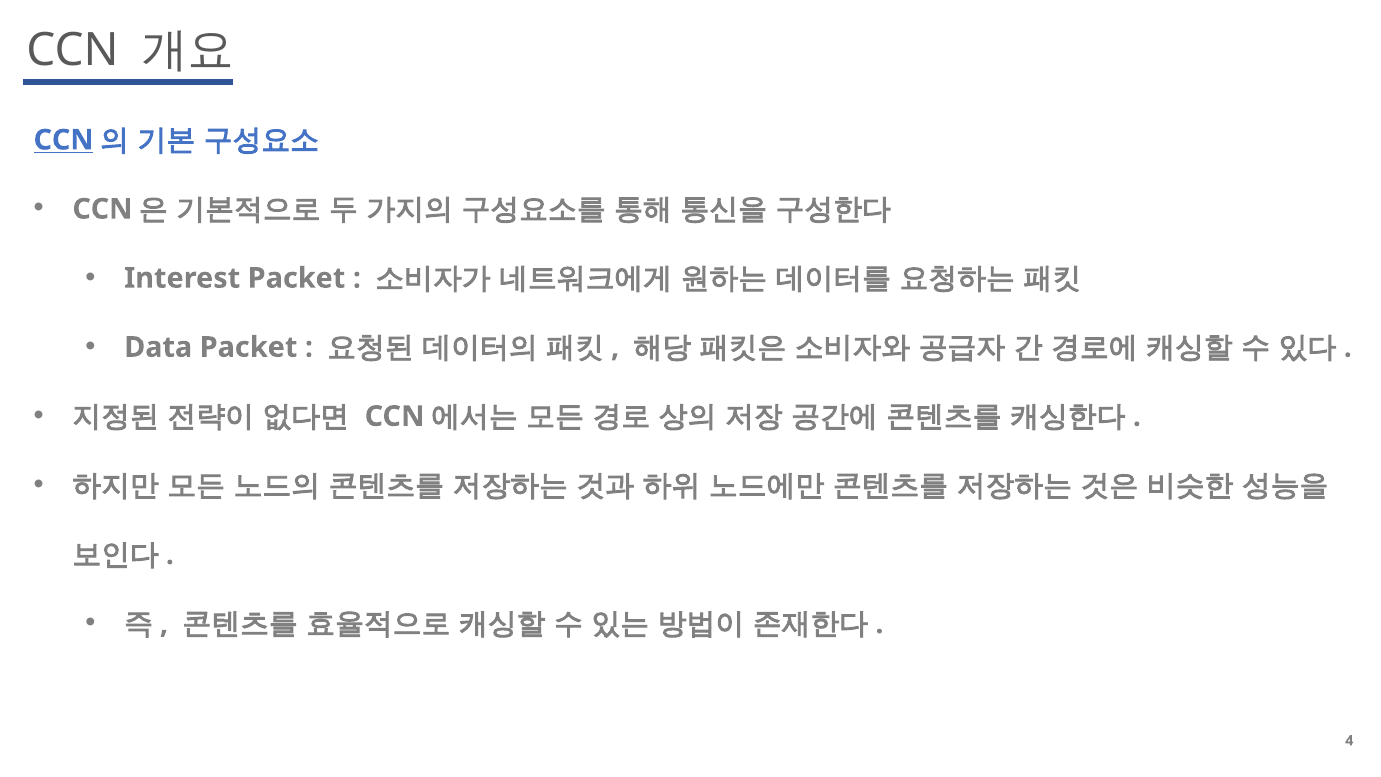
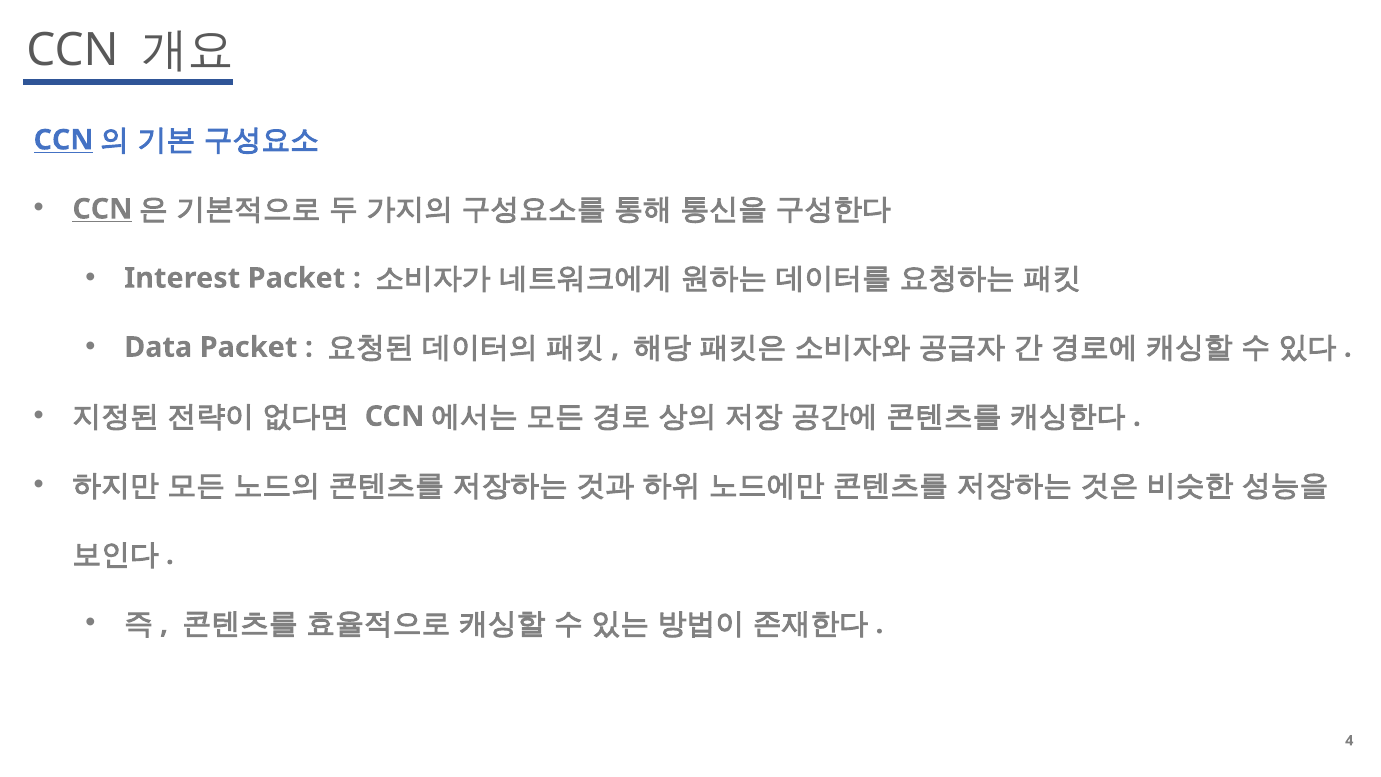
CCN at (102, 209) underline: none -> present
